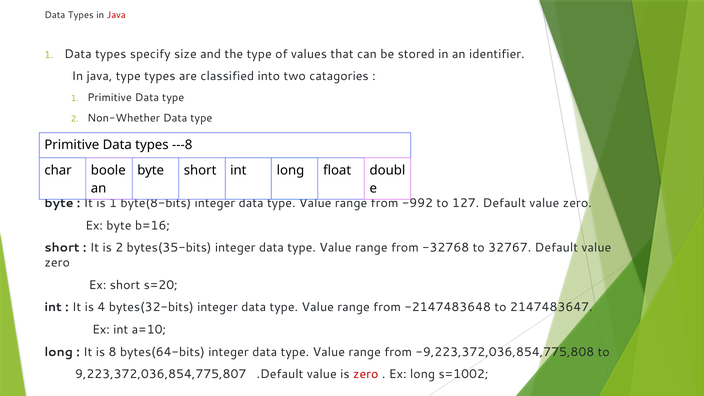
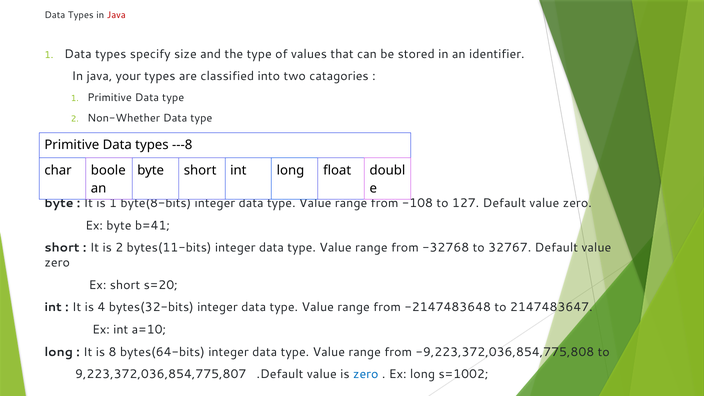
java type: type -> your
-992: -992 -> -108
b=16: b=16 -> b=41
bytes(35-bits: bytes(35-bits -> bytes(11-bits
zero at (366, 374) colour: red -> blue
